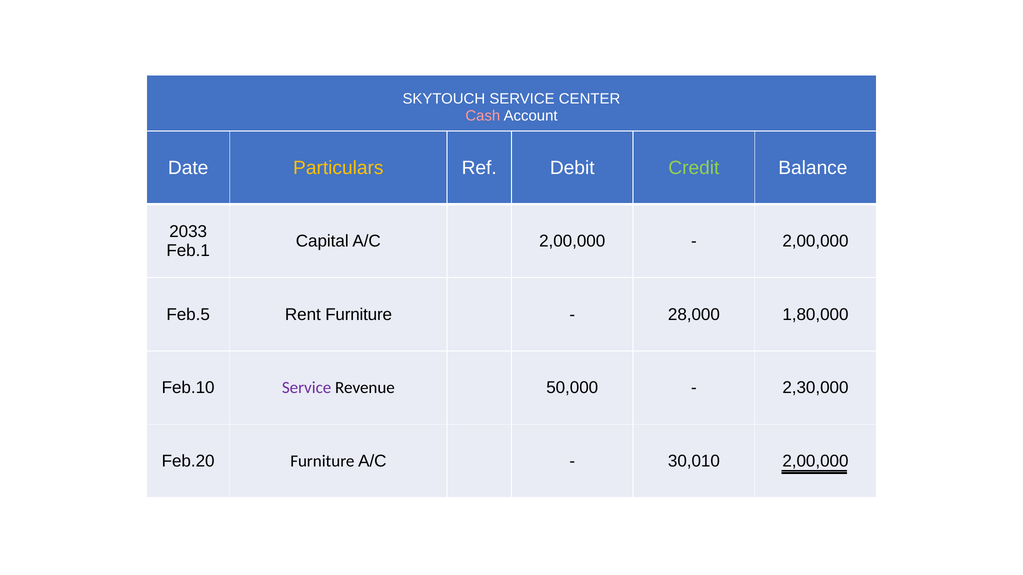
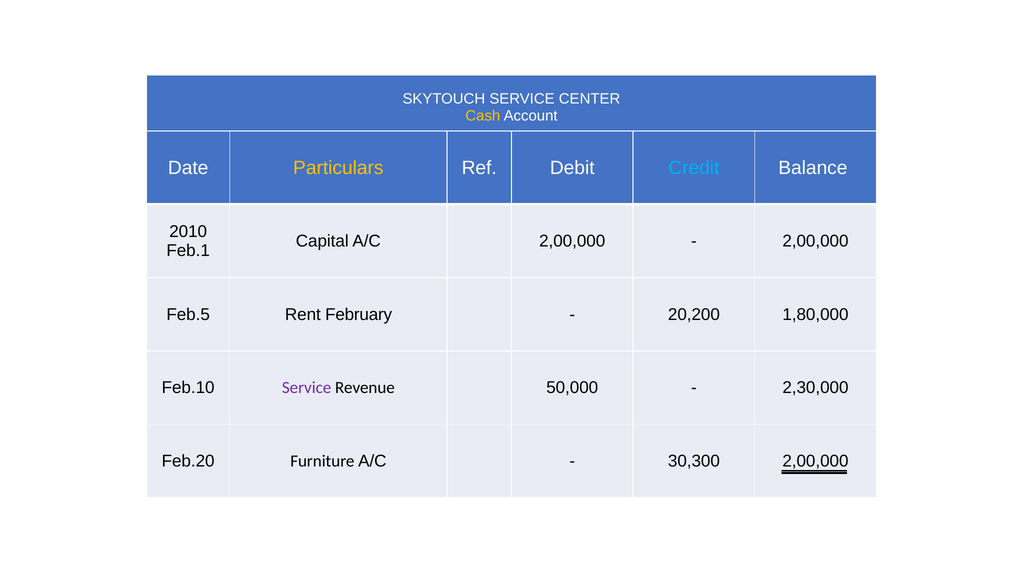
Cash colour: pink -> yellow
Credit colour: light green -> light blue
2033: 2033 -> 2010
Rent Furniture: Furniture -> February
28,000: 28,000 -> 20,200
30,010: 30,010 -> 30,300
